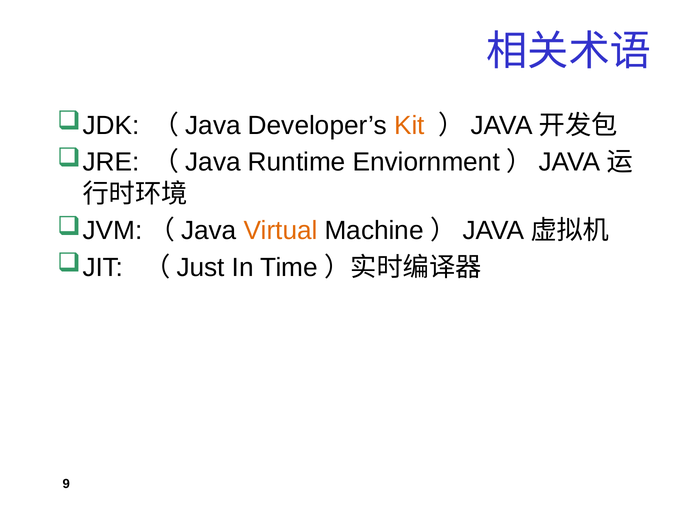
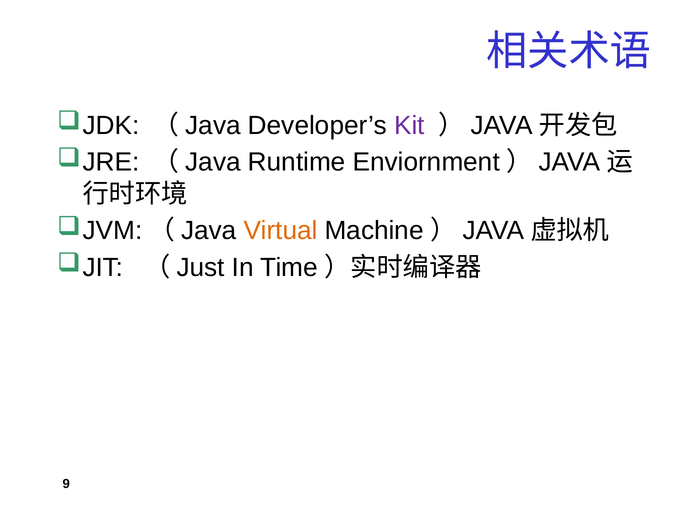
Kit colour: orange -> purple
